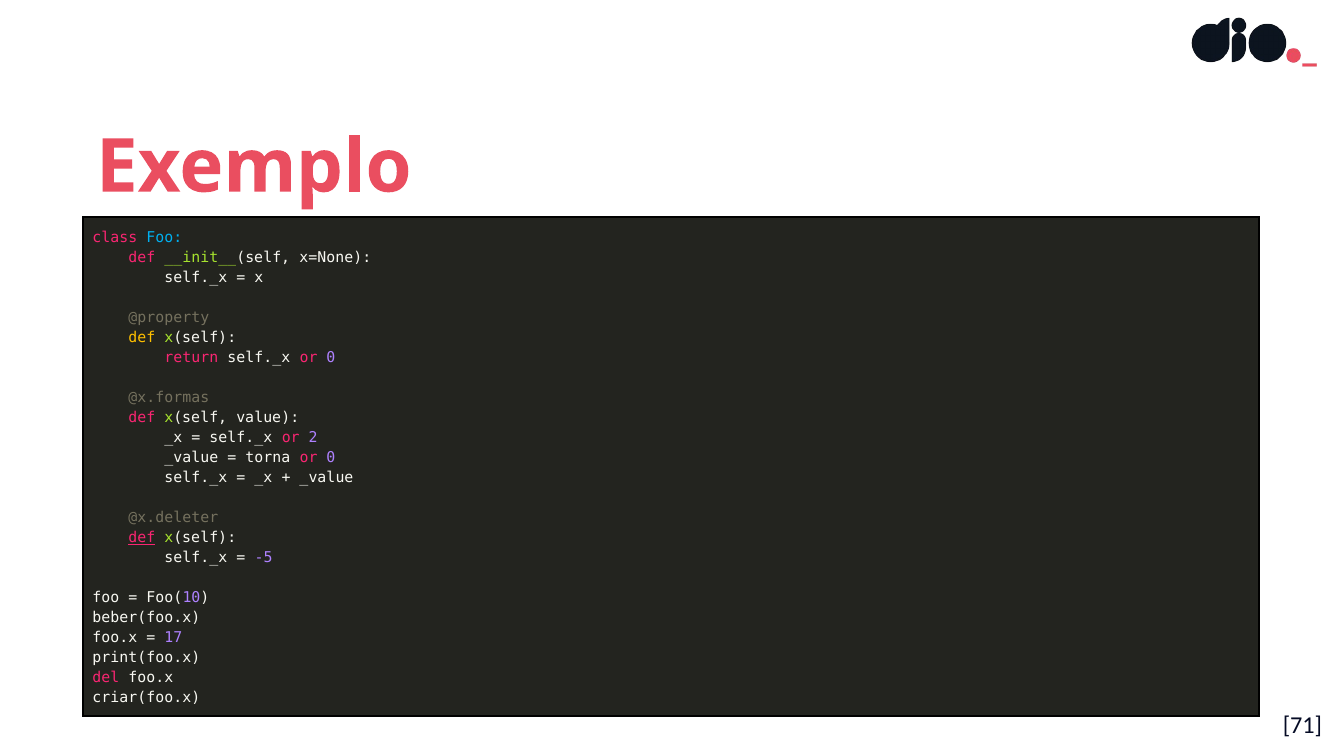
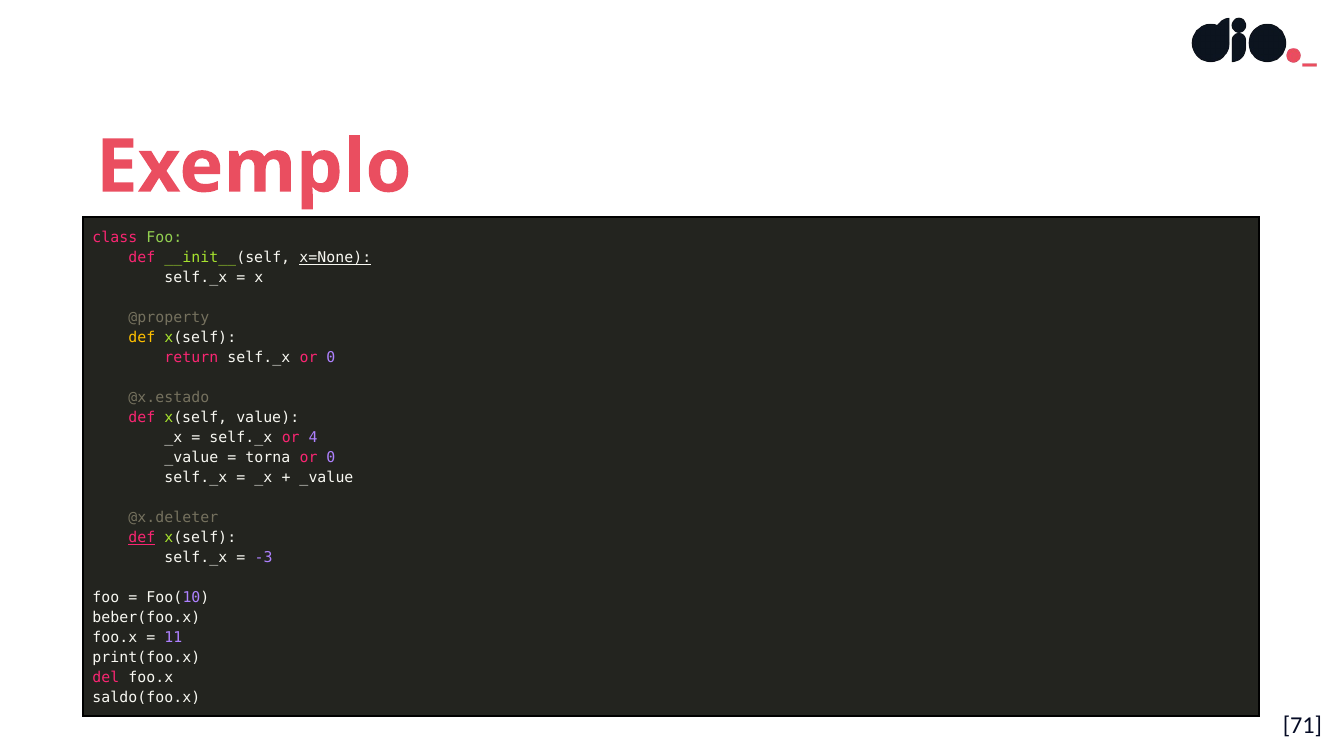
Foo at (164, 238) colour: light blue -> light green
x=None underline: none -> present
@x.formas: @x.formas -> @x.estado
2: 2 -> 4
-5: -5 -> -3
17: 17 -> 11
criar(foo.x: criar(foo.x -> saldo(foo.x
